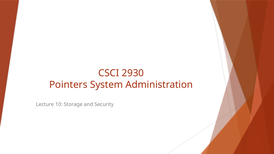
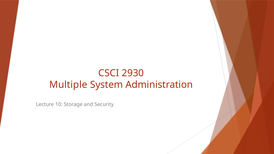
Pointers: Pointers -> Multiple
